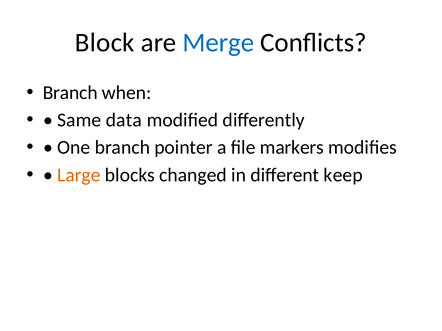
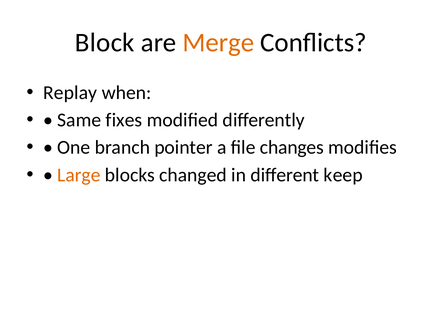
Merge colour: blue -> orange
Branch at (70, 93): Branch -> Replay
data: data -> fixes
markers: markers -> changes
